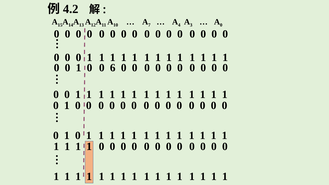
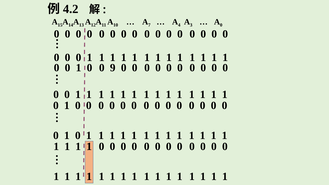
6: 6 -> 9
